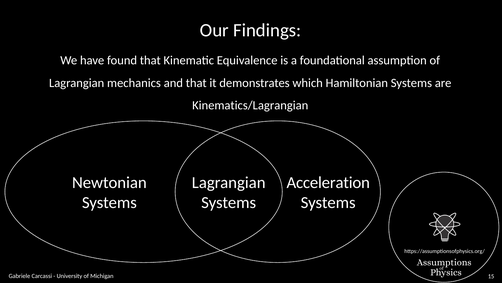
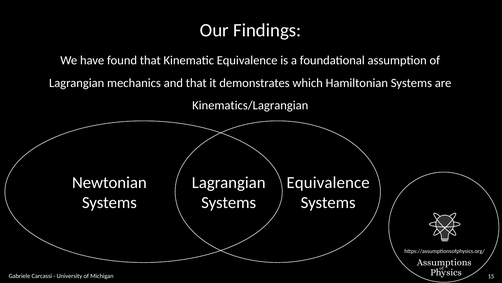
Acceleration at (328, 182): Acceleration -> Equivalence
